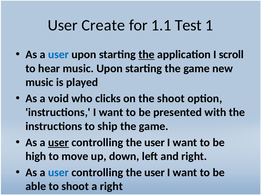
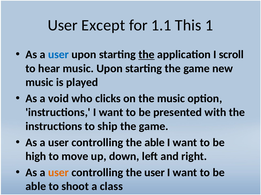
Create: Create -> Except
Test: Test -> This
the shoot: shoot -> music
user at (58, 143) underline: present -> none
user at (155, 143): user -> able
user at (58, 173) colour: blue -> orange
a right: right -> class
